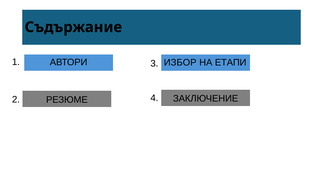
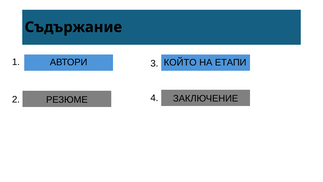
ИЗБОР: ИЗБОР -> КОЙТО
